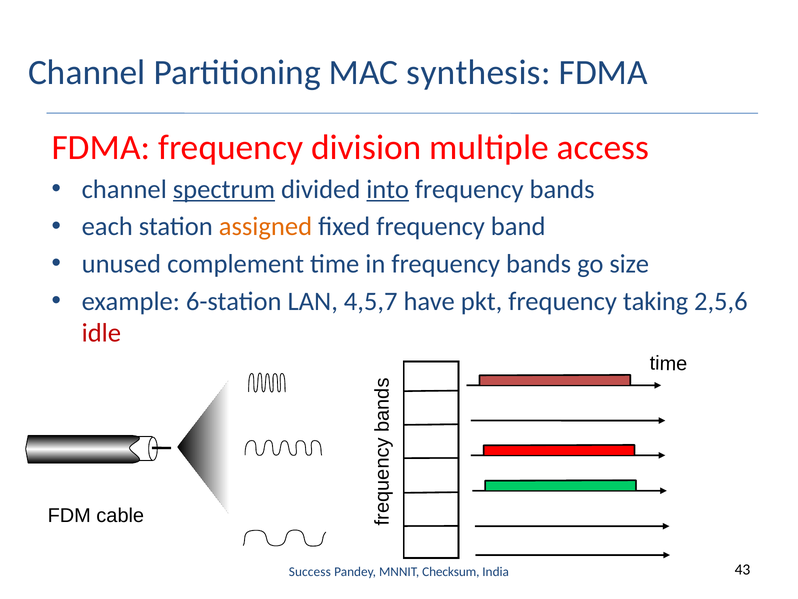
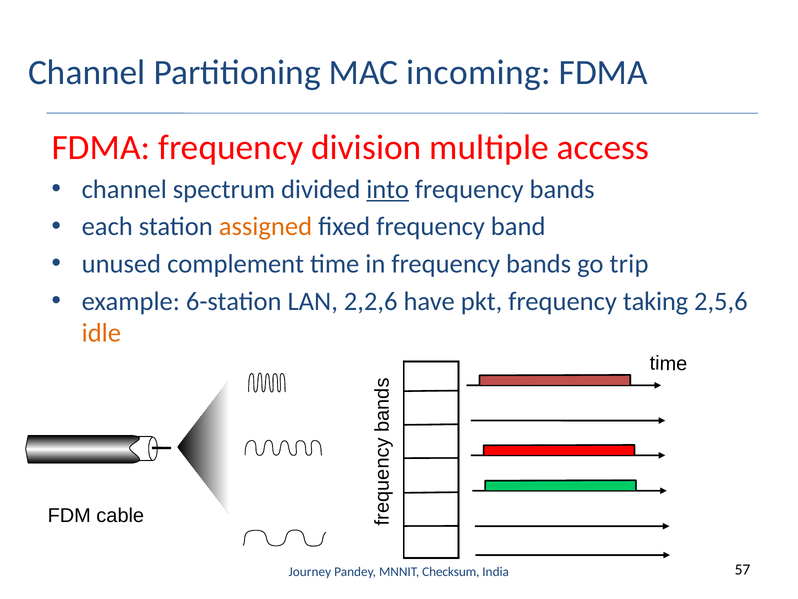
synthesis: synthesis -> incoming
spectrum underline: present -> none
size: size -> trip
4,5,7: 4,5,7 -> 2,2,6
idle colour: red -> orange
Success: Success -> Journey
43: 43 -> 57
